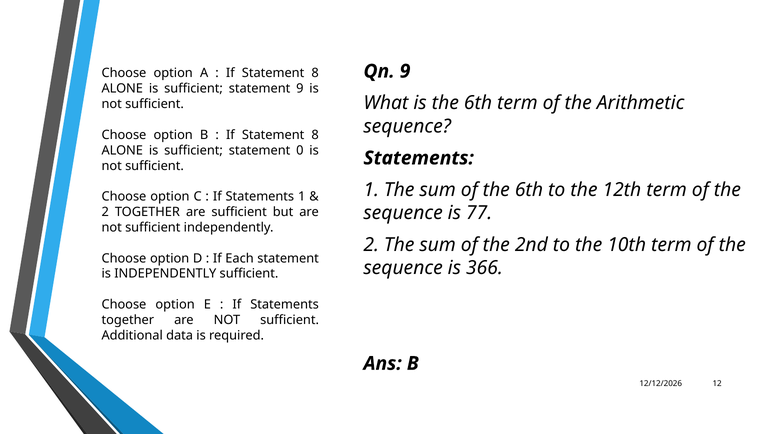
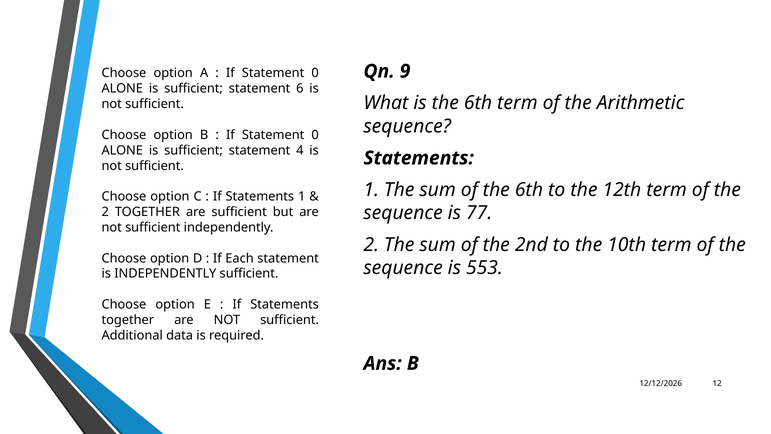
8 at (315, 73): 8 -> 0
statement 9: 9 -> 6
8 at (315, 135): 8 -> 0
0: 0 -> 4
366: 366 -> 553
